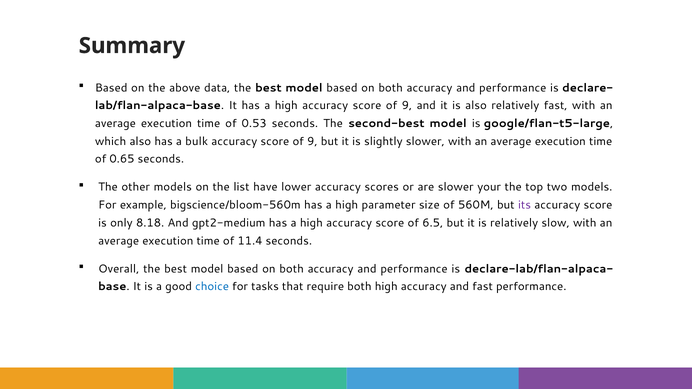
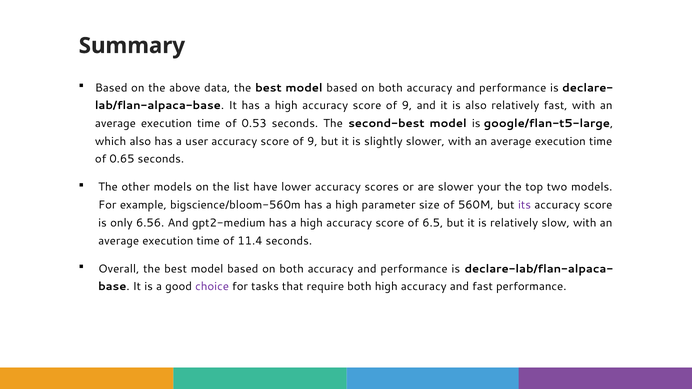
bulk: bulk -> user
8.18: 8.18 -> 6.56
choice colour: blue -> purple
